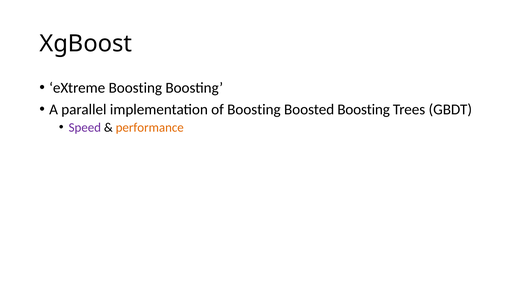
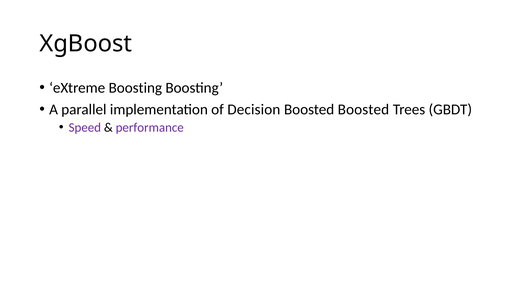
of Boosting: Boosting -> Decision
Boosted Boosting: Boosting -> Boosted
performance colour: orange -> purple
